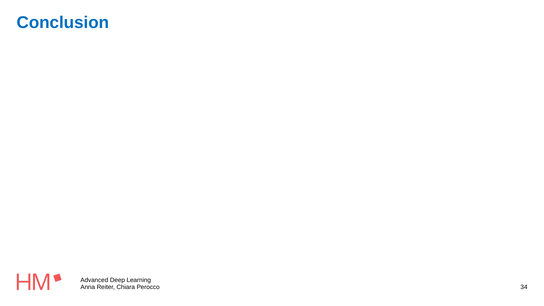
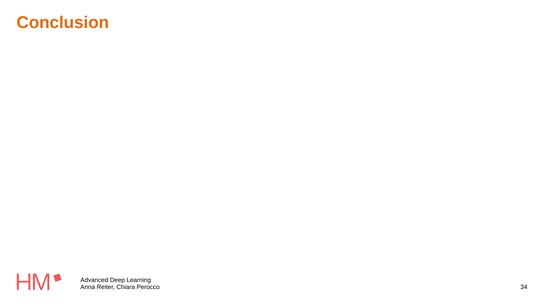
Conclusion colour: blue -> orange
